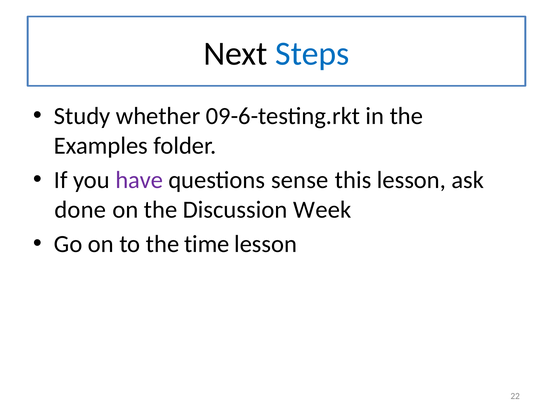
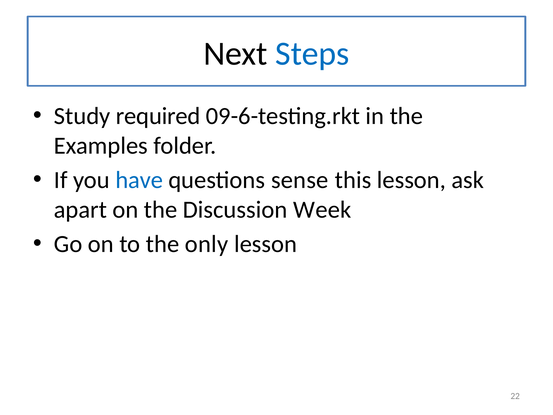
whether: whether -> required
have colour: purple -> blue
done: done -> apart
time: time -> only
